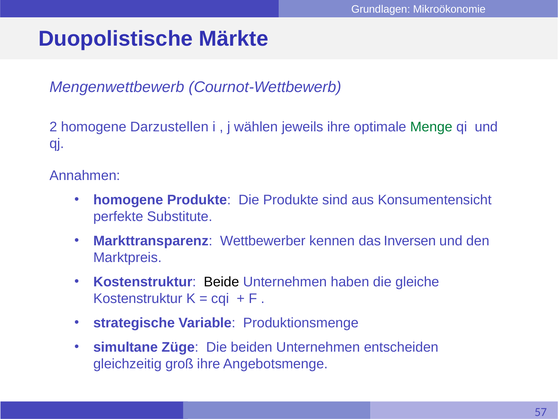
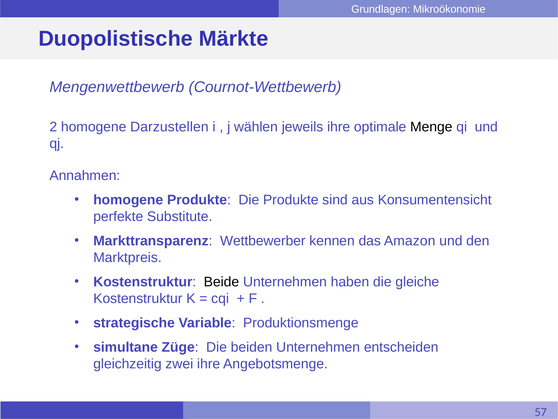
Menge colour: green -> black
Inversen: Inversen -> Amazon
groß: groß -> zwei
